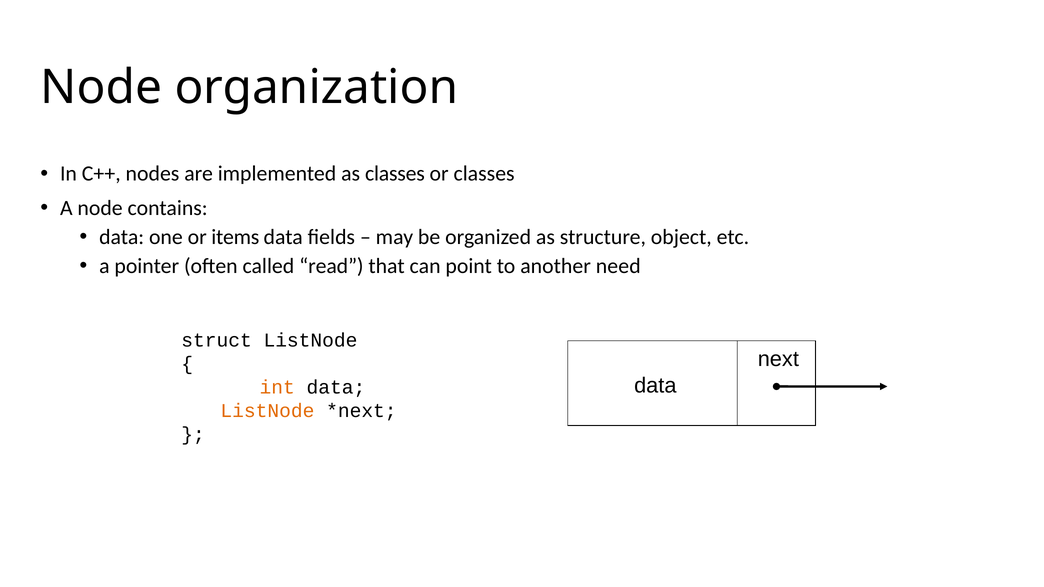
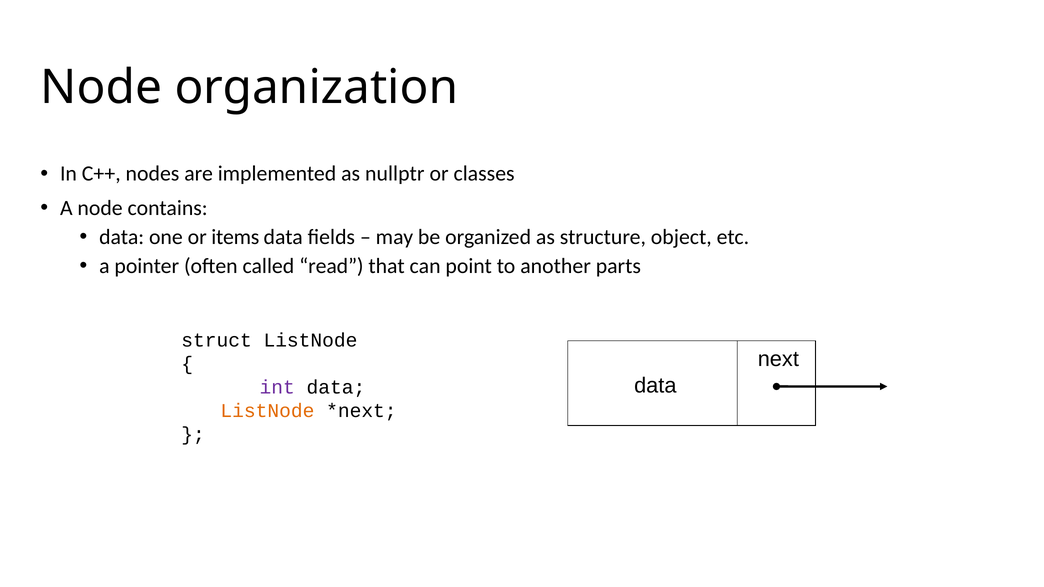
as classes: classes -> nullptr
need: need -> parts
int colour: orange -> purple
